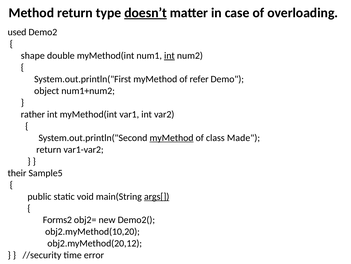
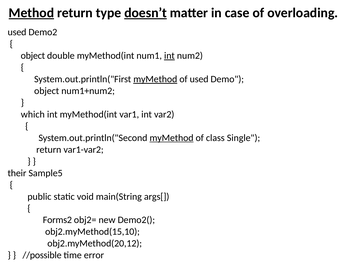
Method underline: none -> present
shape at (33, 56): shape -> object
myMethod at (155, 79) underline: none -> present
of refer: refer -> used
rather: rather -> which
Made: Made -> Single
args[ underline: present -> none
obj2.myMethod(10,20: obj2.myMethod(10,20 -> obj2.myMethod(15,10
//security: //security -> //possible
